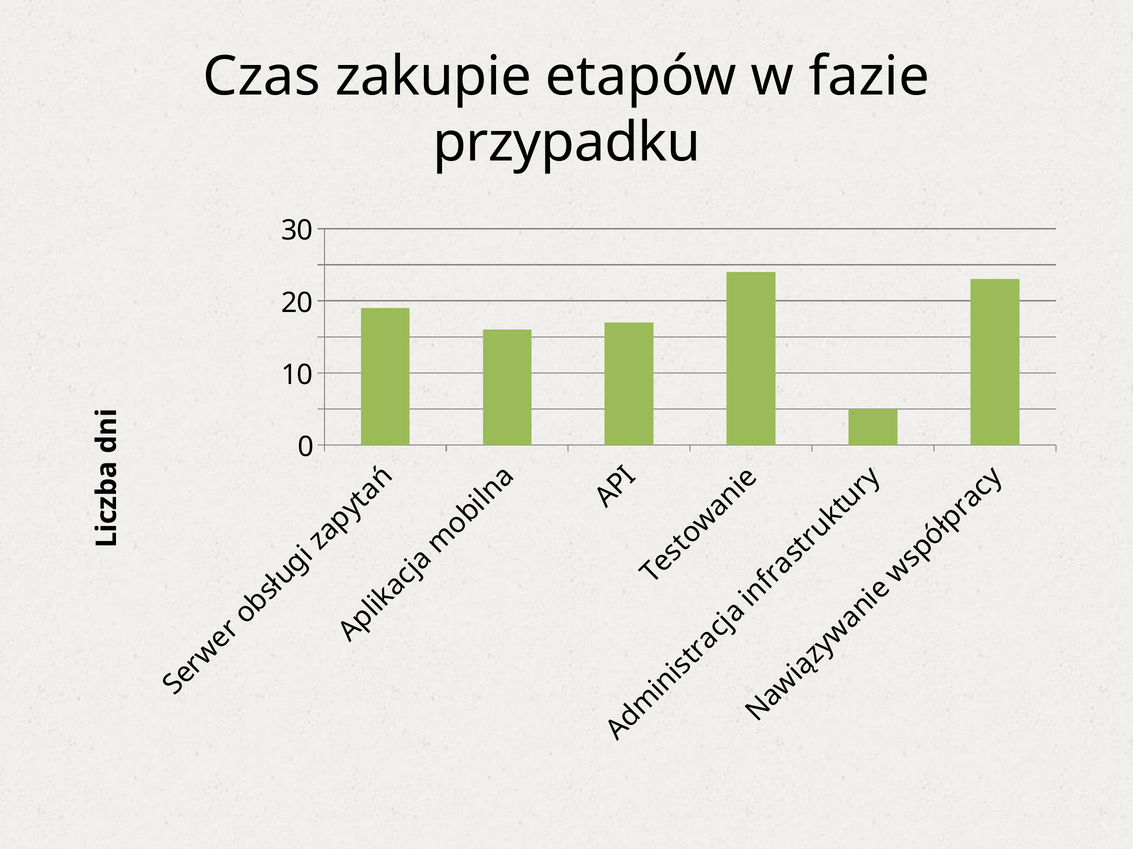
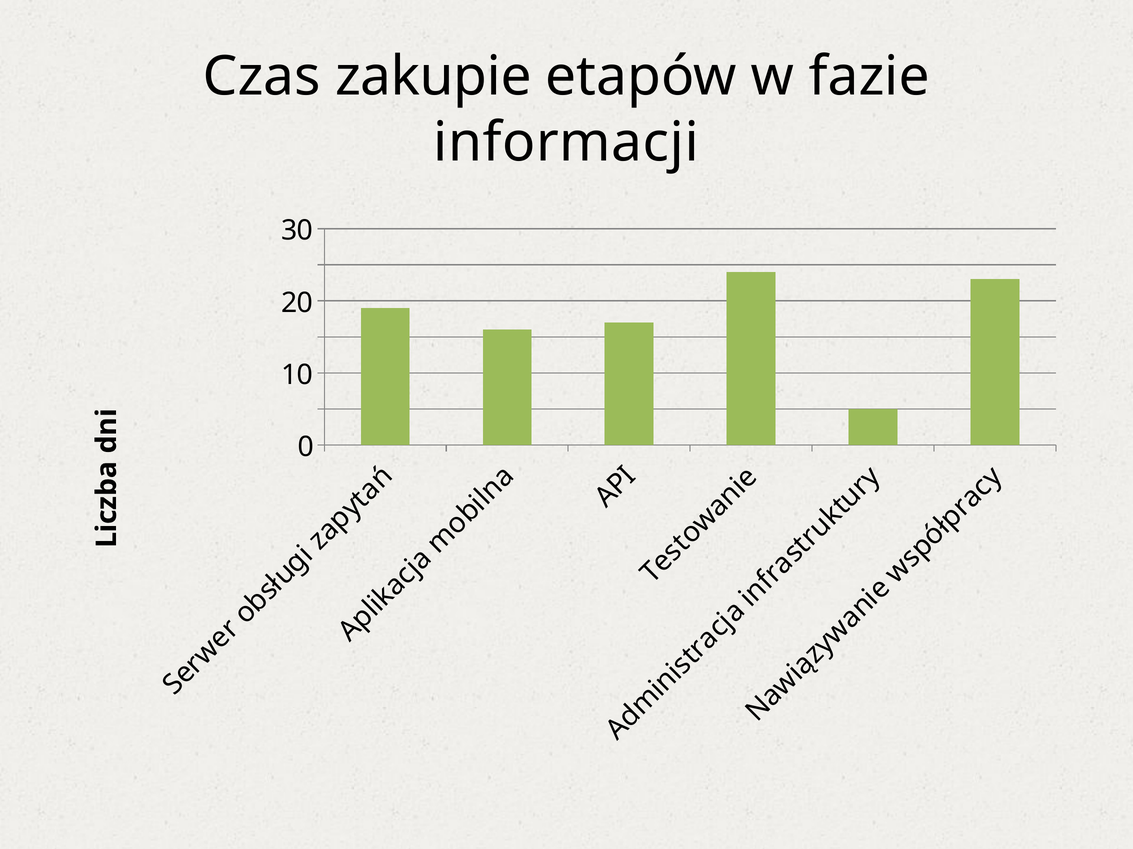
przypadku: przypadku -> informacji
